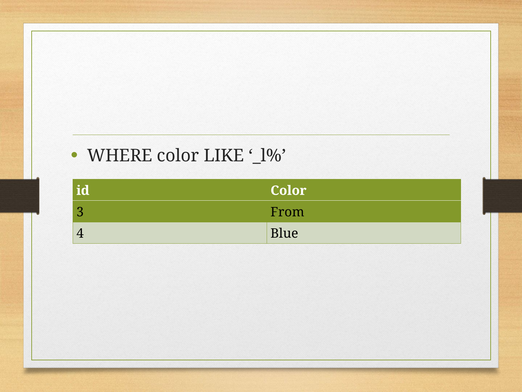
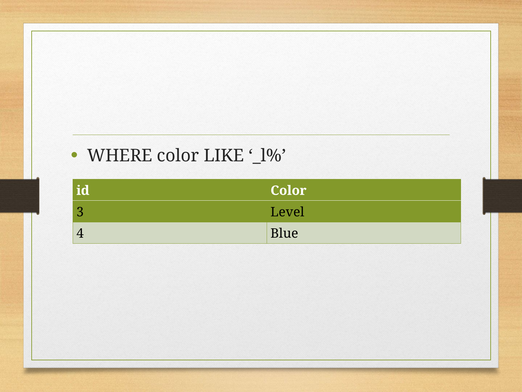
From: From -> Level
